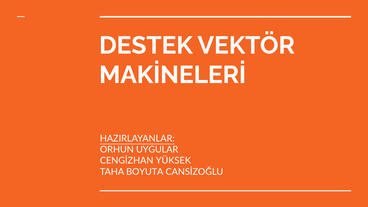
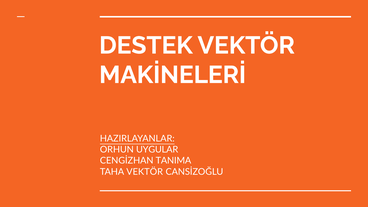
YÜKSEK: YÜKSEK -> TANIMA
TAHA BOYUTA: BOYUTA -> VEKTÖR
